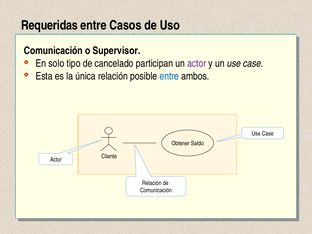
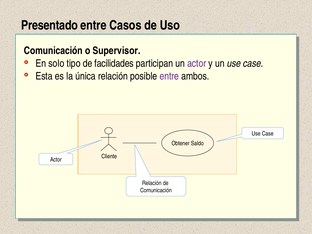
Requeridas: Requeridas -> Presentado
cancelado: cancelado -> facilidades
entre at (169, 76) colour: blue -> purple
